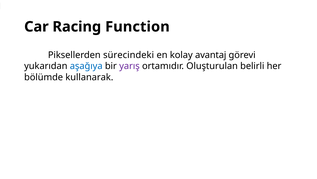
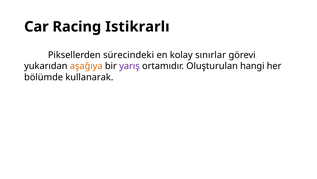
Function: Function -> Istikrarlı
avantaj: avantaj -> sınırlar
aşağıya colour: blue -> orange
belirli: belirli -> hangi
